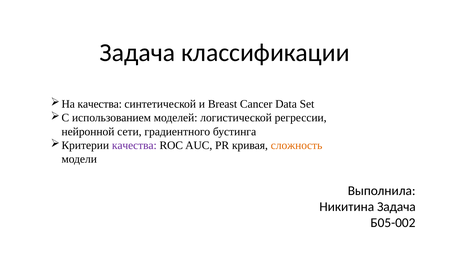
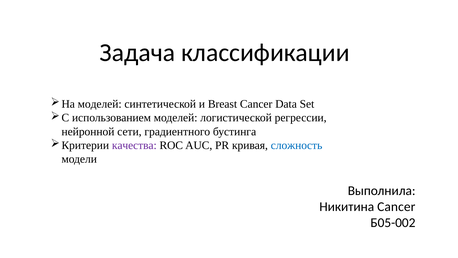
качества at (100, 104): качества -> моделей
сложность colour: orange -> blue
Никитина Задача: Задача -> Cancer
